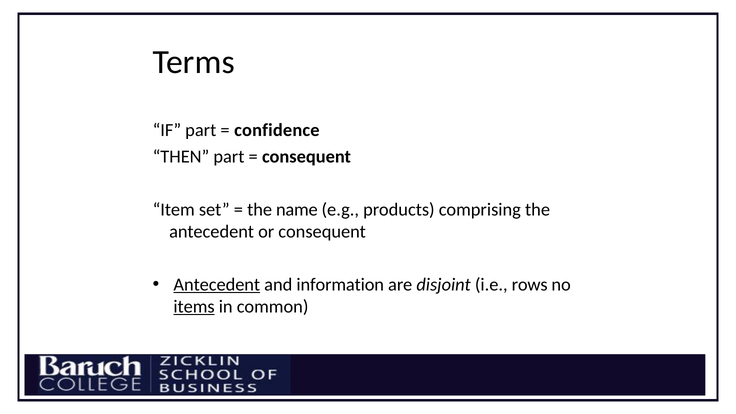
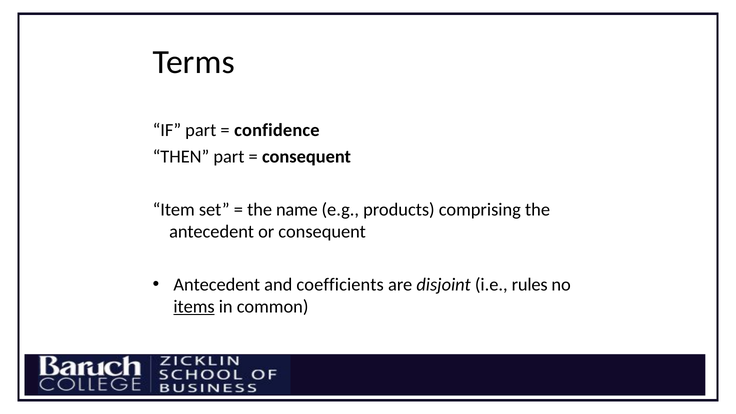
Antecedent at (217, 285) underline: present -> none
information: information -> coefficients
rows: rows -> rules
